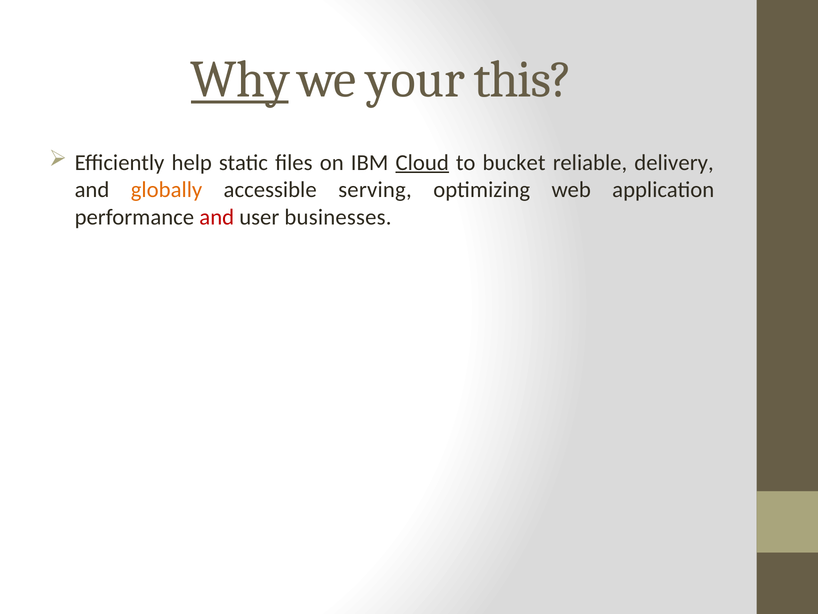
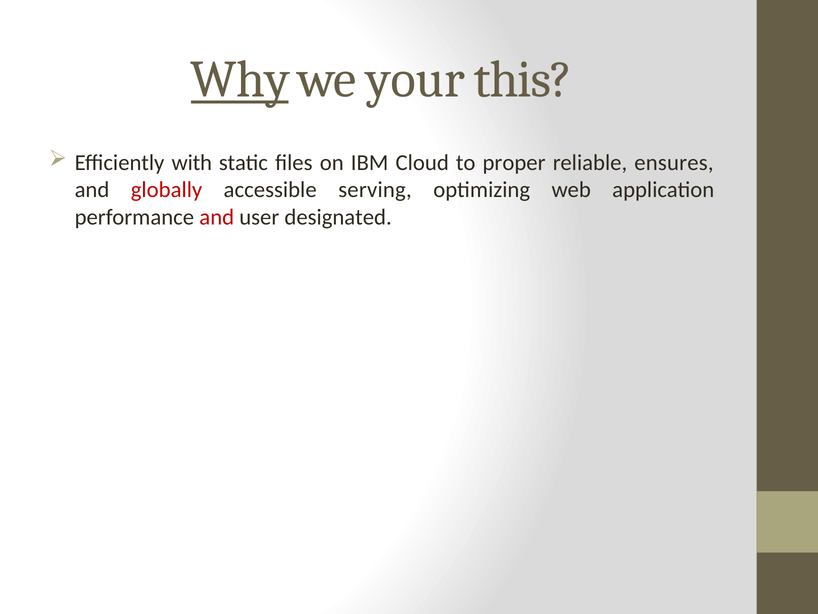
help: help -> with
Cloud underline: present -> none
bucket: bucket -> proper
delivery: delivery -> ensures
globally colour: orange -> red
businesses: businesses -> designated
